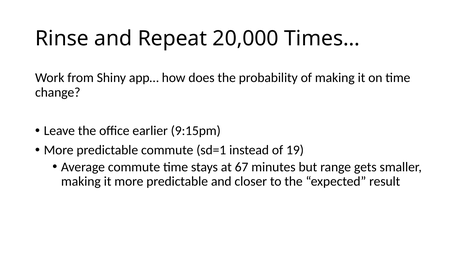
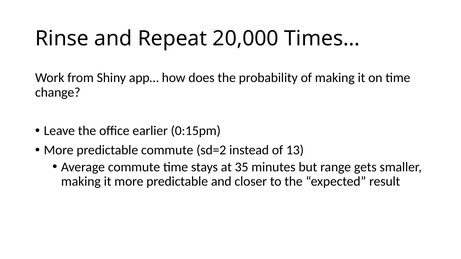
9:15pm: 9:15pm -> 0:15pm
sd=1: sd=1 -> sd=2
19: 19 -> 13
67: 67 -> 35
